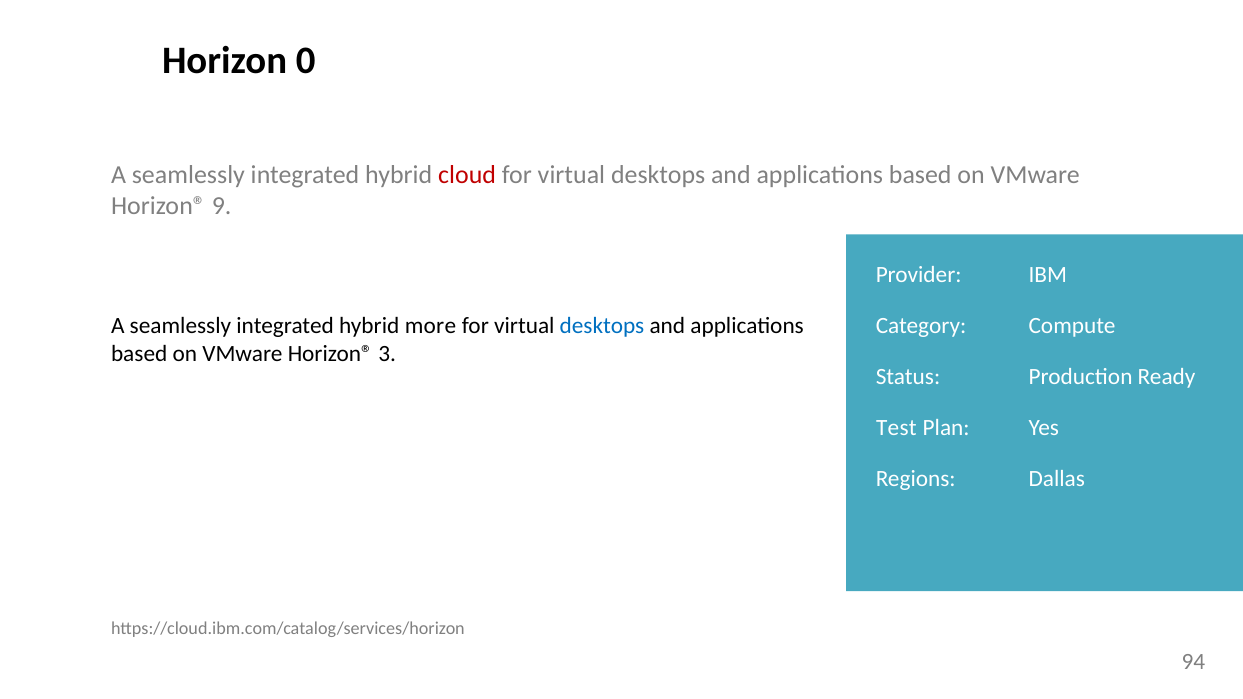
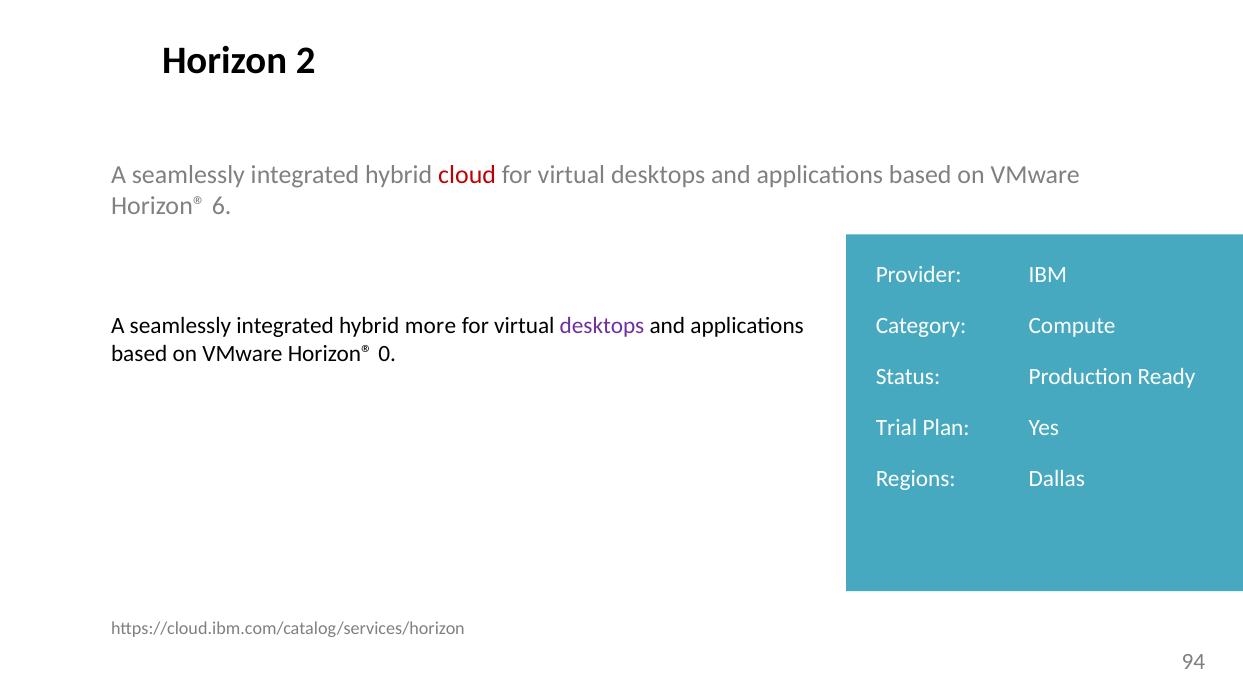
0: 0 -> 2
9: 9 -> 6
desktops at (602, 326) colour: blue -> purple
3: 3 -> 0
Test: Test -> Trial
